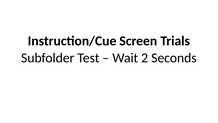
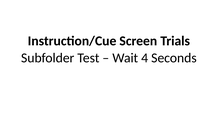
2: 2 -> 4
